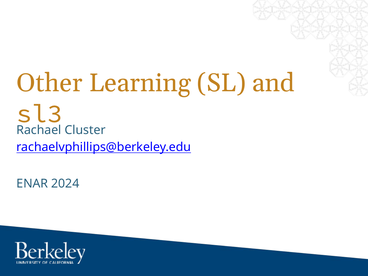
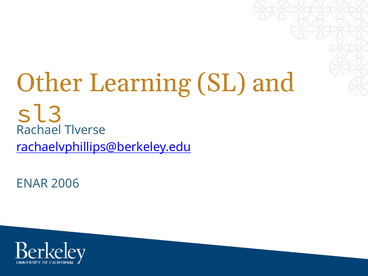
Cluster: Cluster -> Tlverse
2024: 2024 -> 2006
